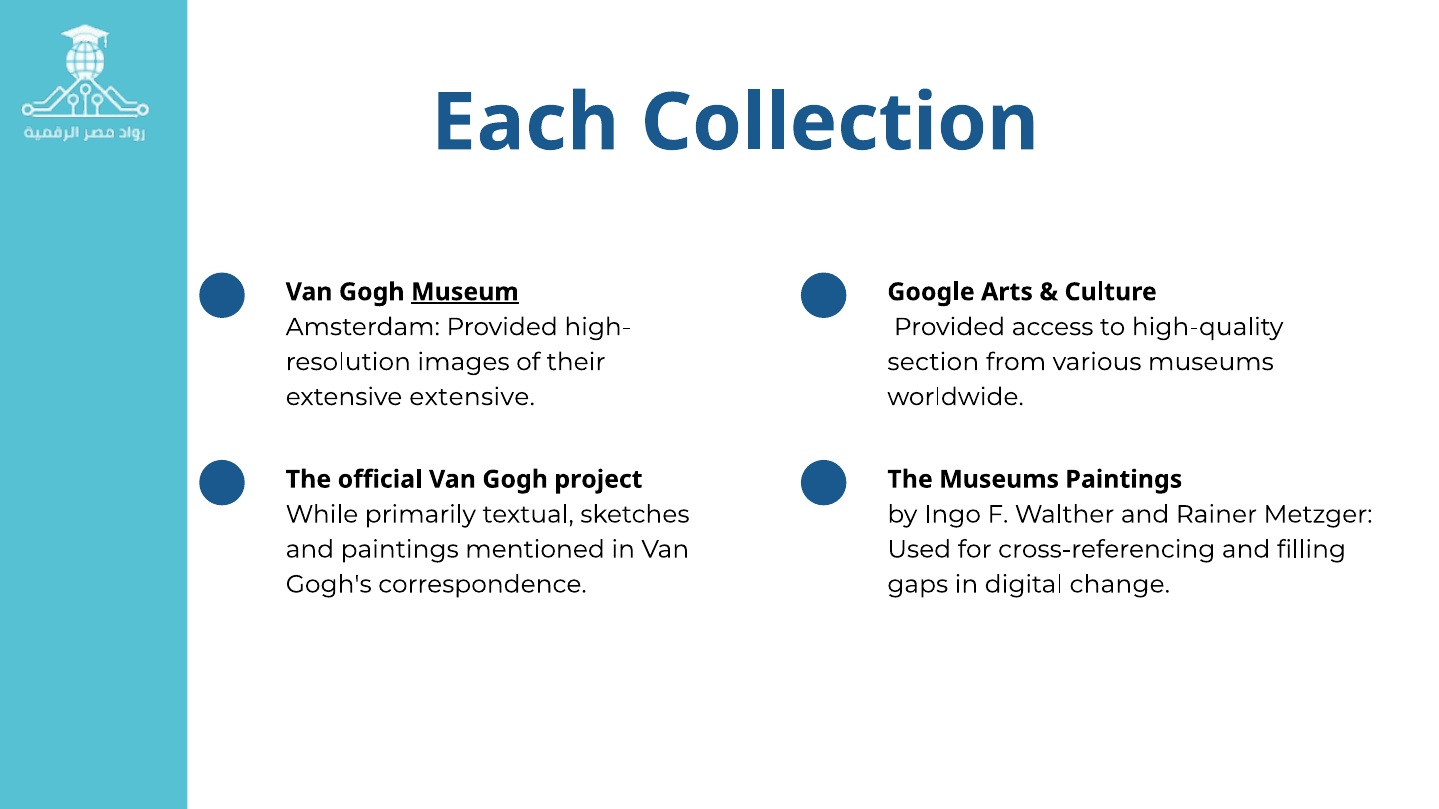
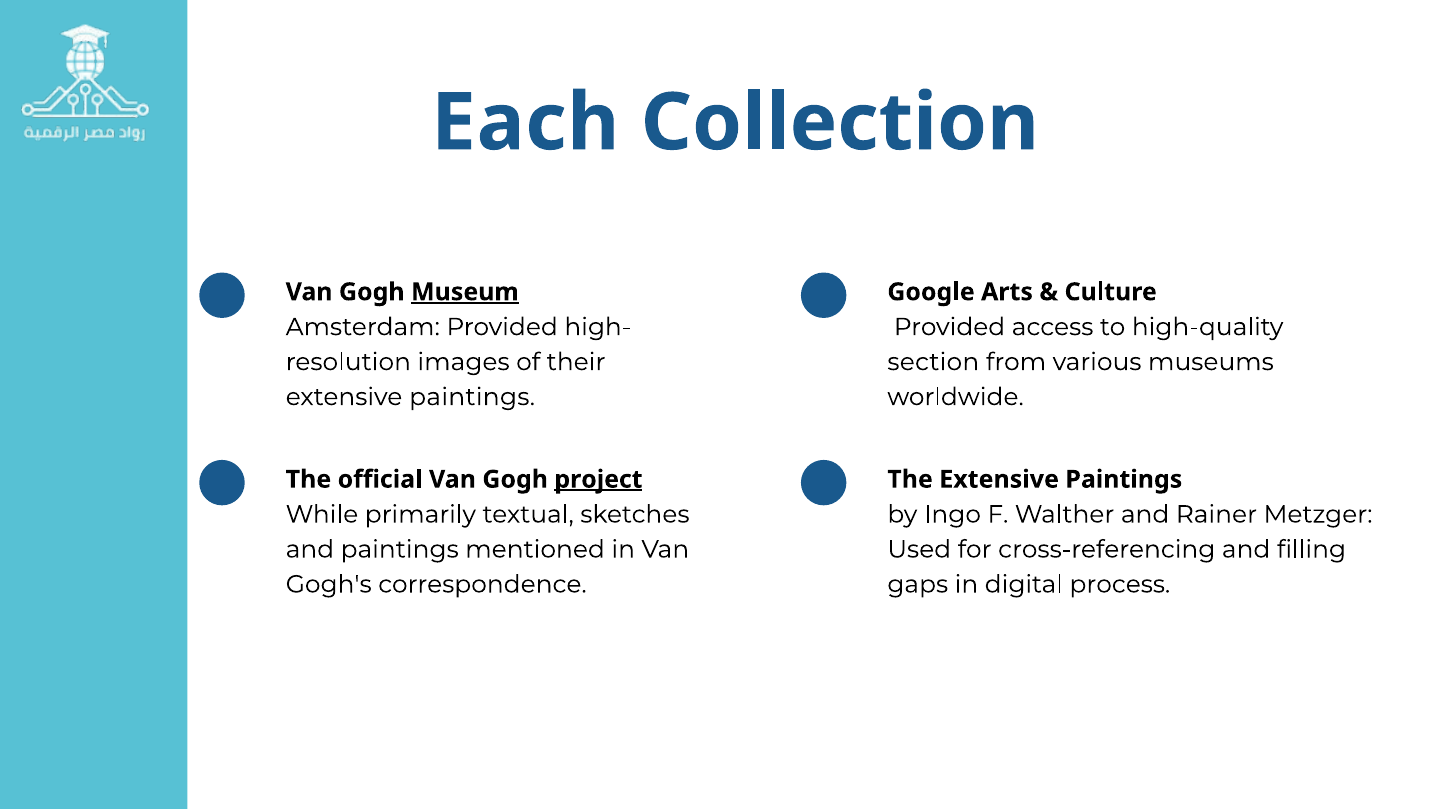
extensive at (472, 397): extensive -> paintings
project underline: none -> present
The Museums: Museums -> Extensive
change: change -> process
